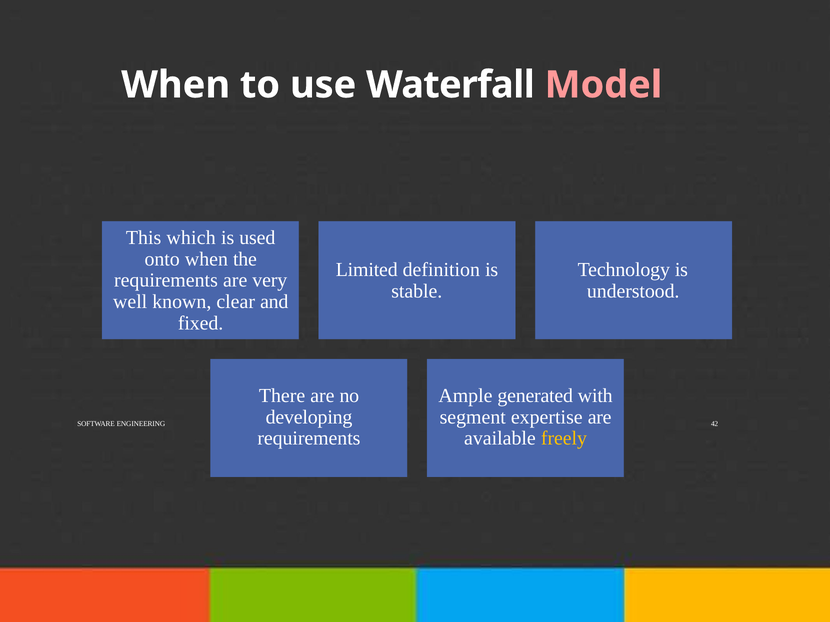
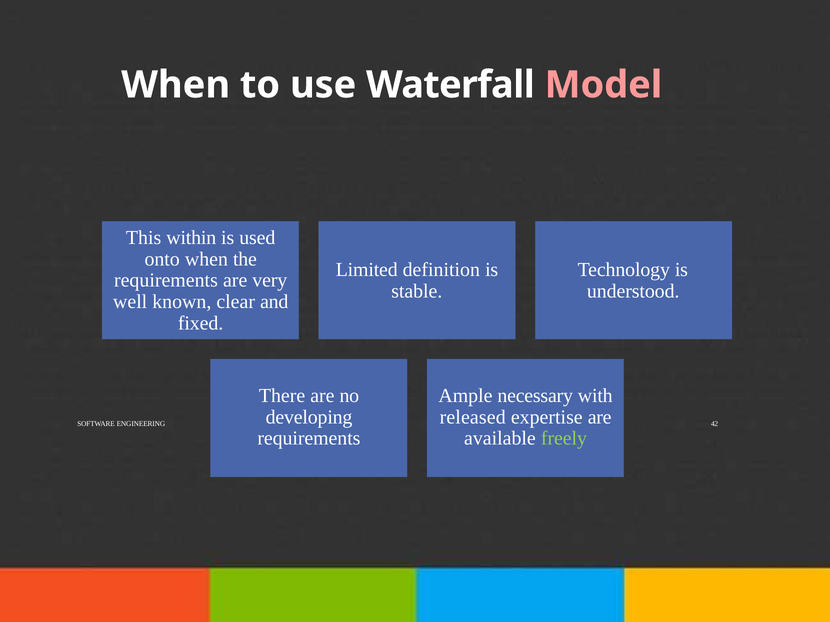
which: which -> within
generated: generated -> necessary
segment: segment -> released
freely colour: yellow -> light green
